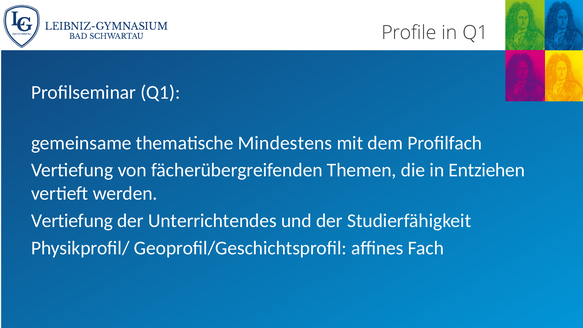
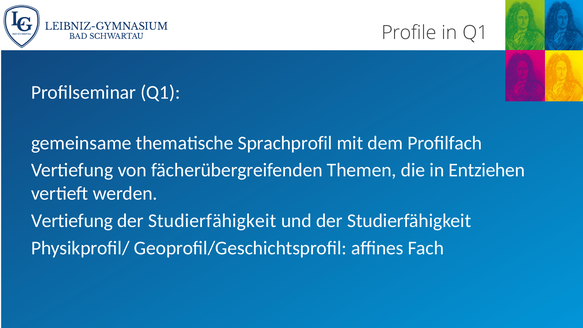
Mindestens: Mindestens -> Sprachprofil
Unterrichtendes at (212, 221): Unterrichtendes -> Studierfähigkeit
